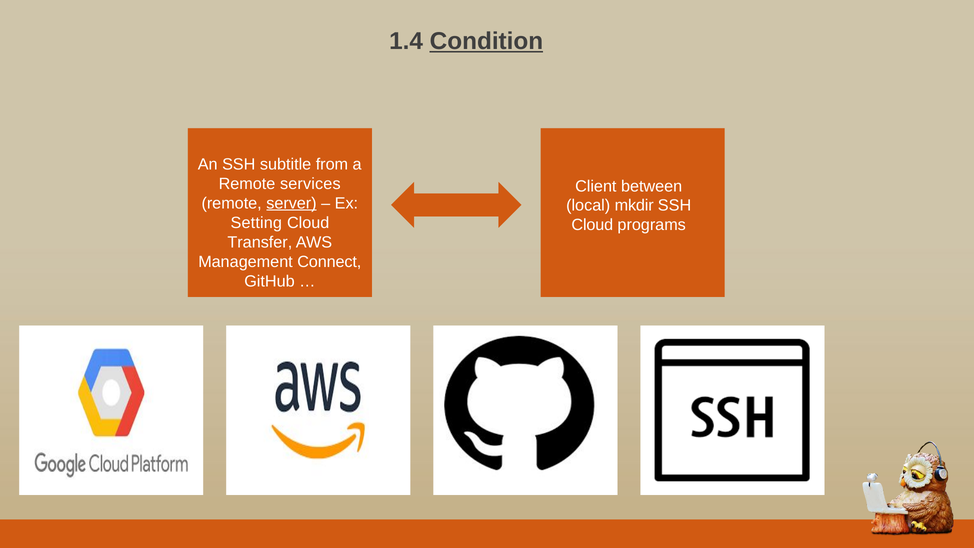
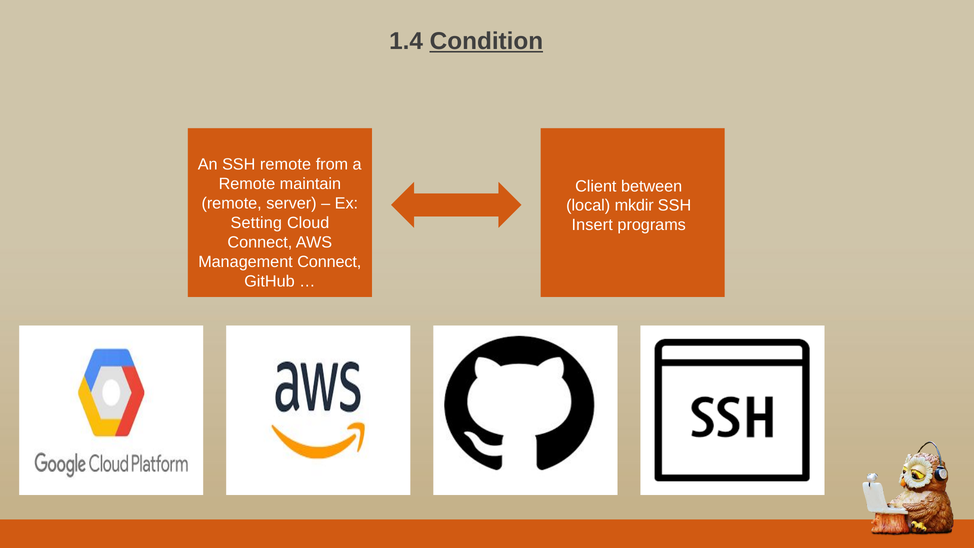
SSH subtitle: subtitle -> remote
services: services -> maintain
server underline: present -> none
Cloud at (592, 225): Cloud -> Insert
Transfer at (260, 242): Transfer -> Connect
